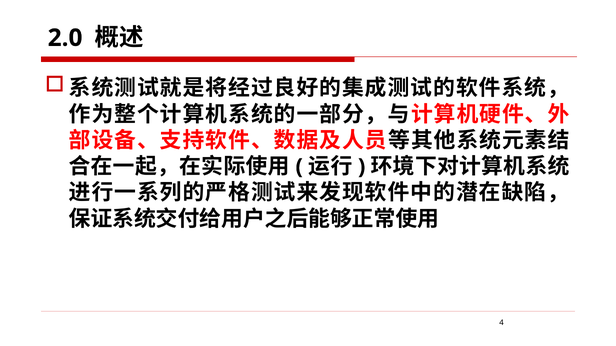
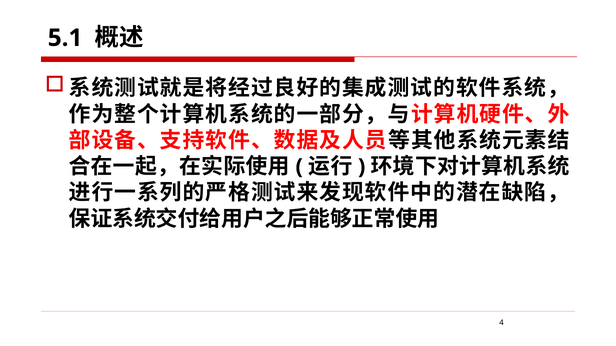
2.0: 2.0 -> 5.1
